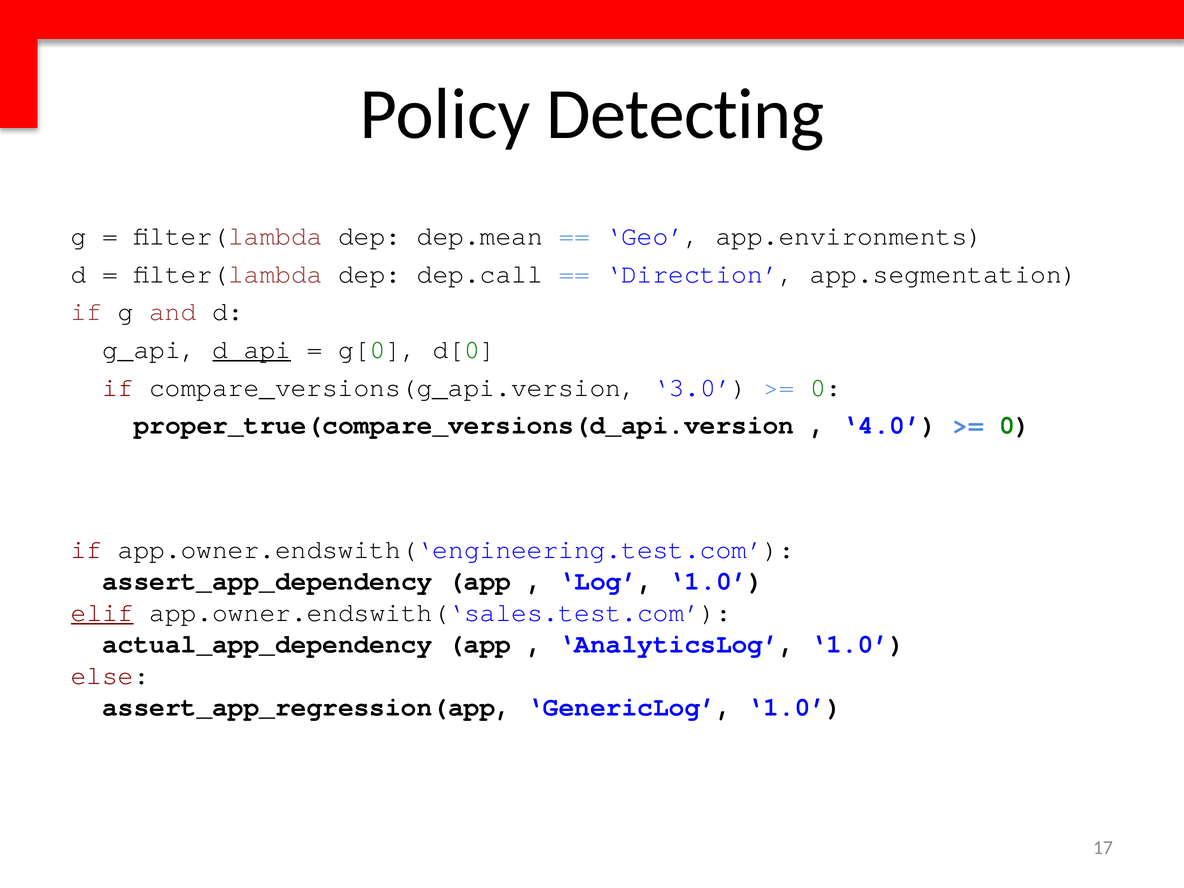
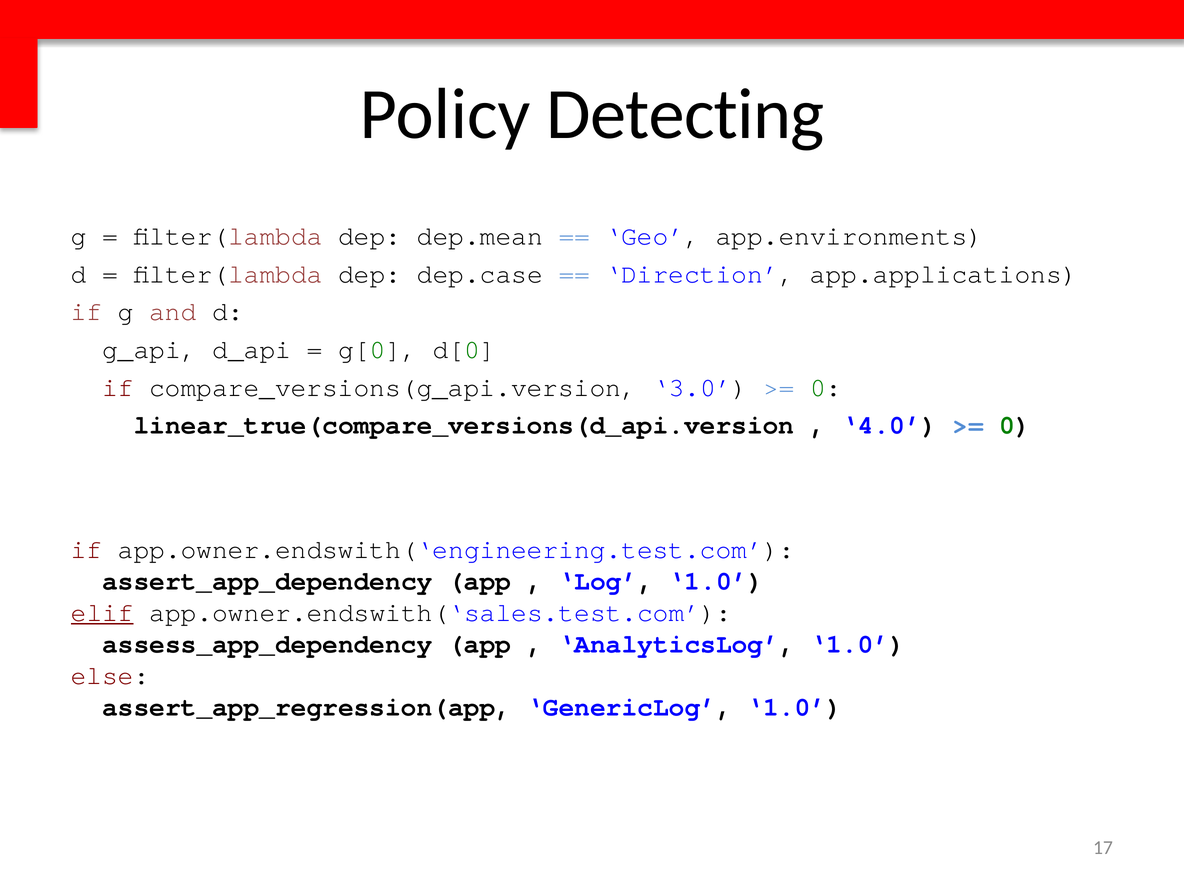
dep.call: dep.call -> dep.case
app.segmentation: app.segmentation -> app.applications
d_api underline: present -> none
proper_true(compare_versions(d_api.version: proper_true(compare_versions(d_api.version -> linear_true(compare_versions(d_api.version
actual_app_dependency: actual_app_dependency -> assess_app_dependency
